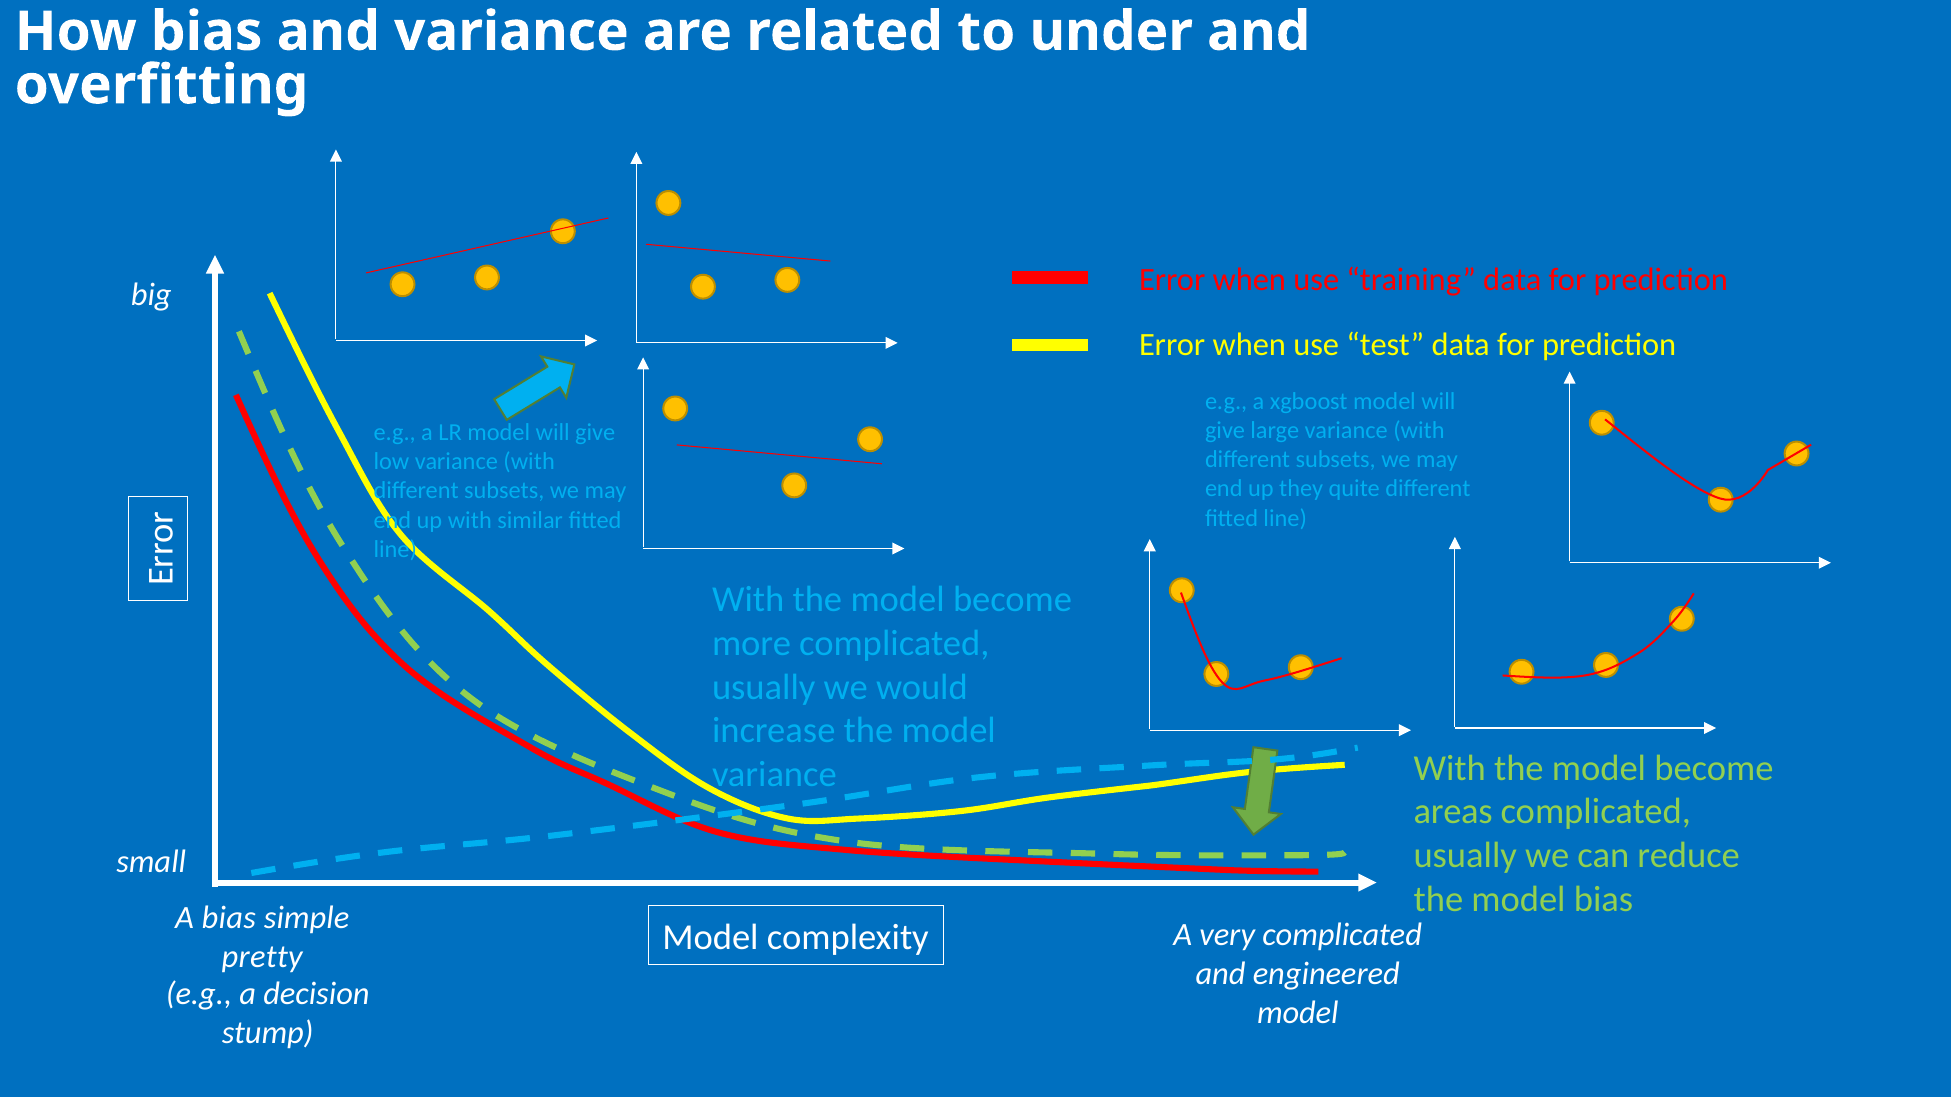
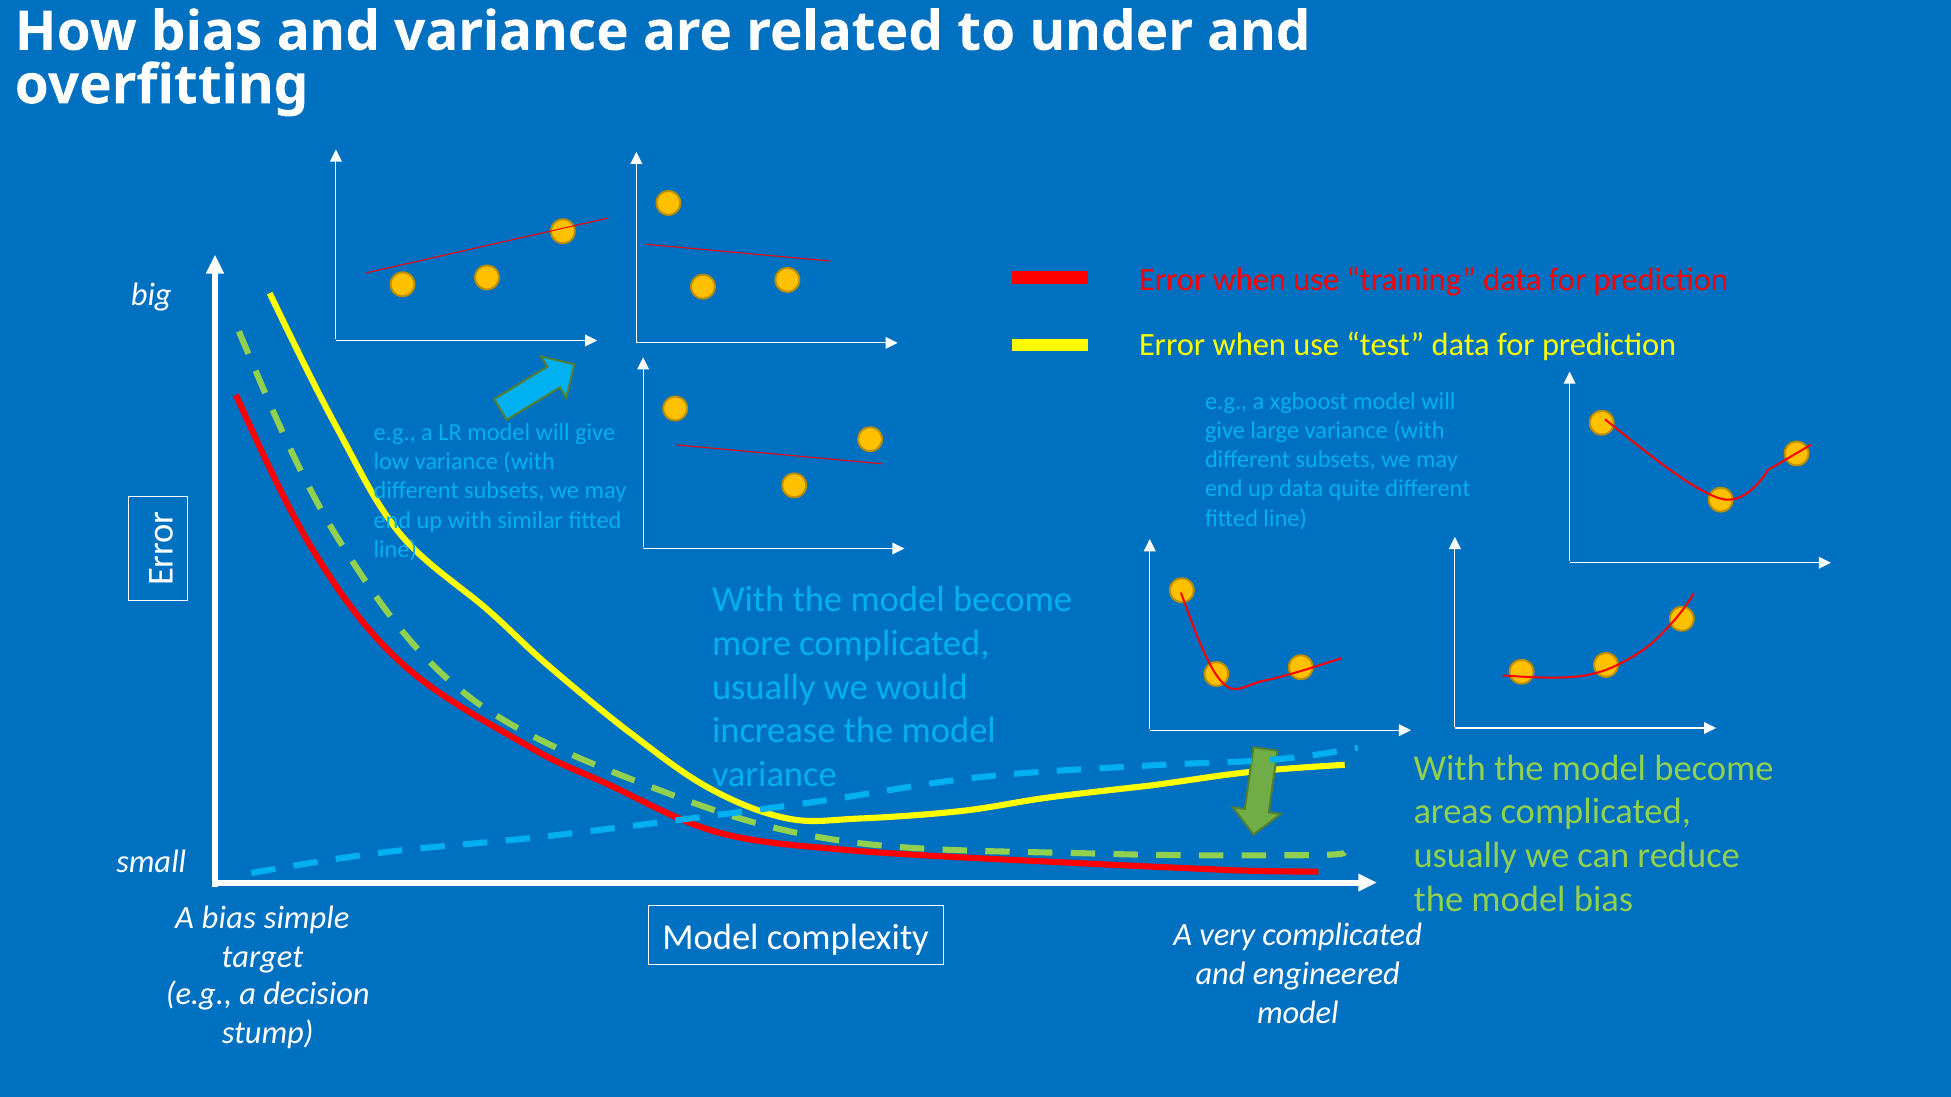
up they: they -> data
pretty: pretty -> target
